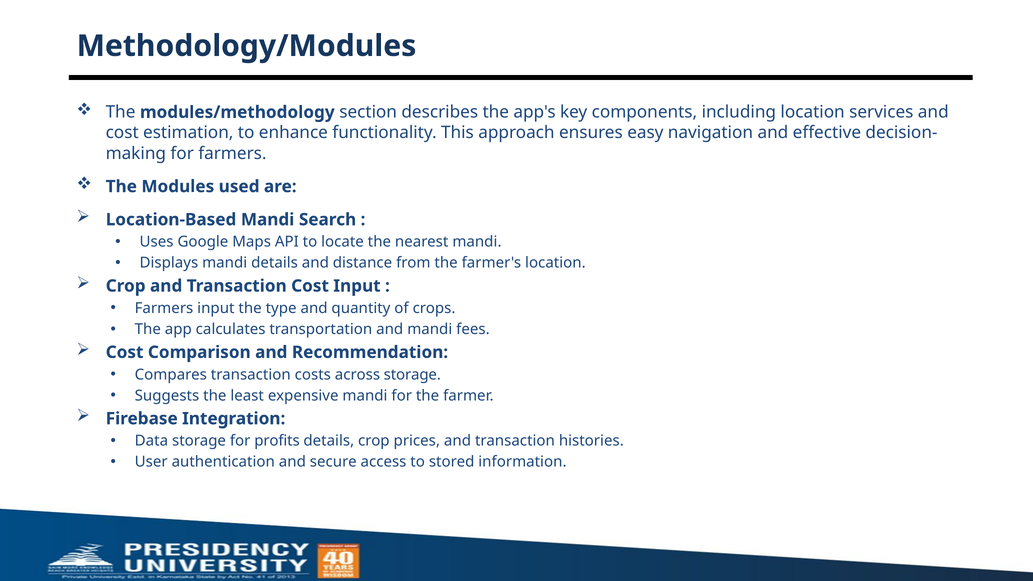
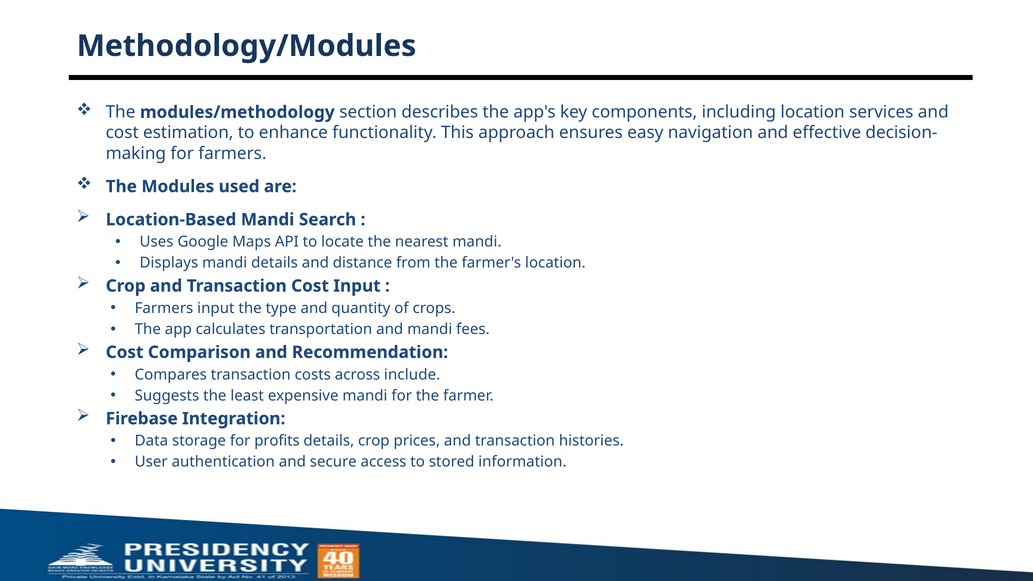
across storage: storage -> include
